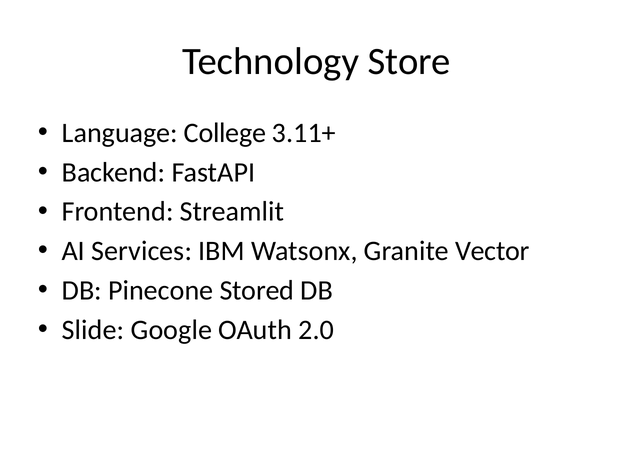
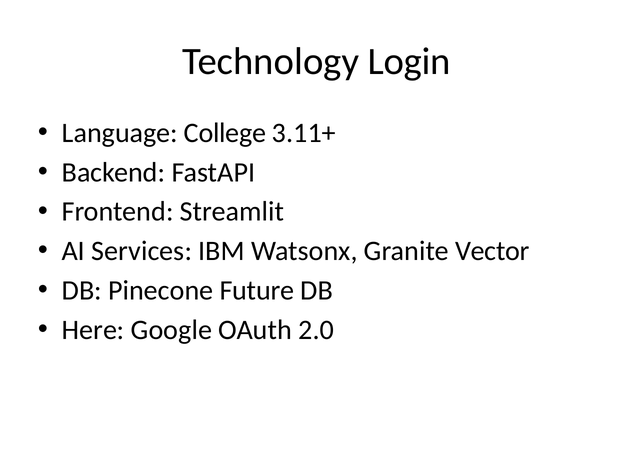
Store: Store -> Login
Stored: Stored -> Future
Slide: Slide -> Here
